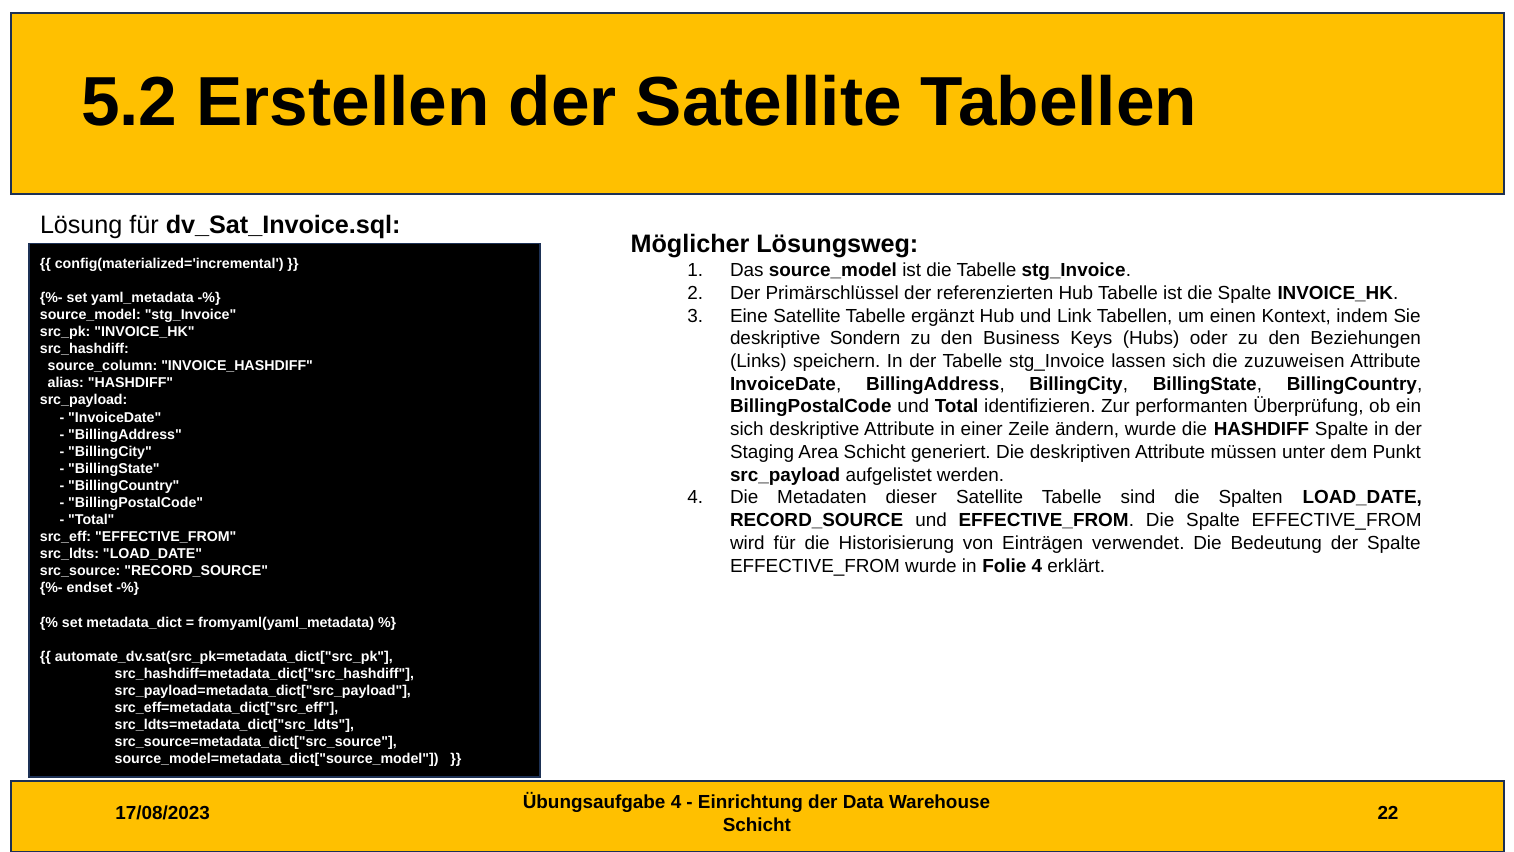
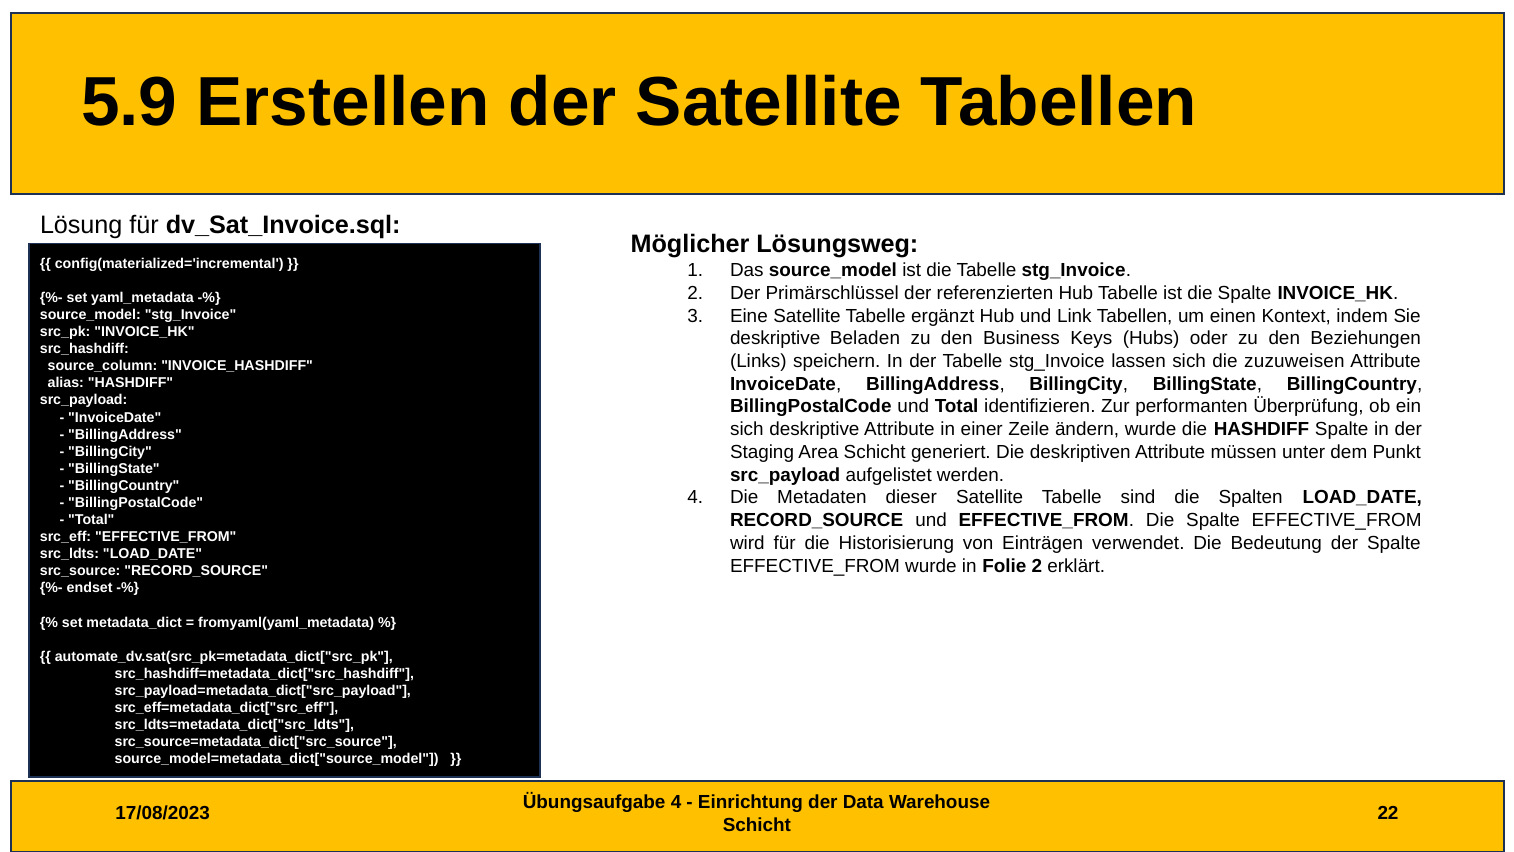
5.2: 5.2 -> 5.9
Sondern: Sondern -> Beladen
Folie 4: 4 -> 2
